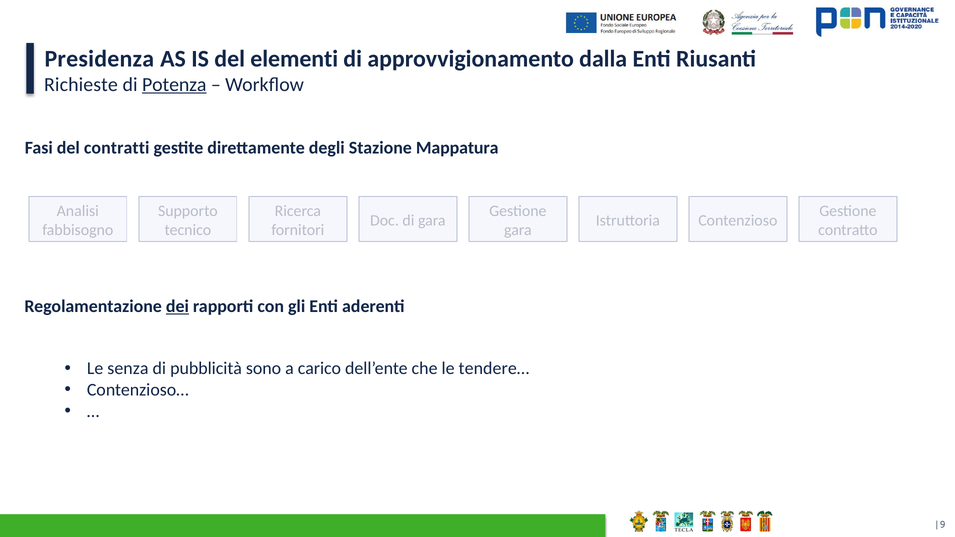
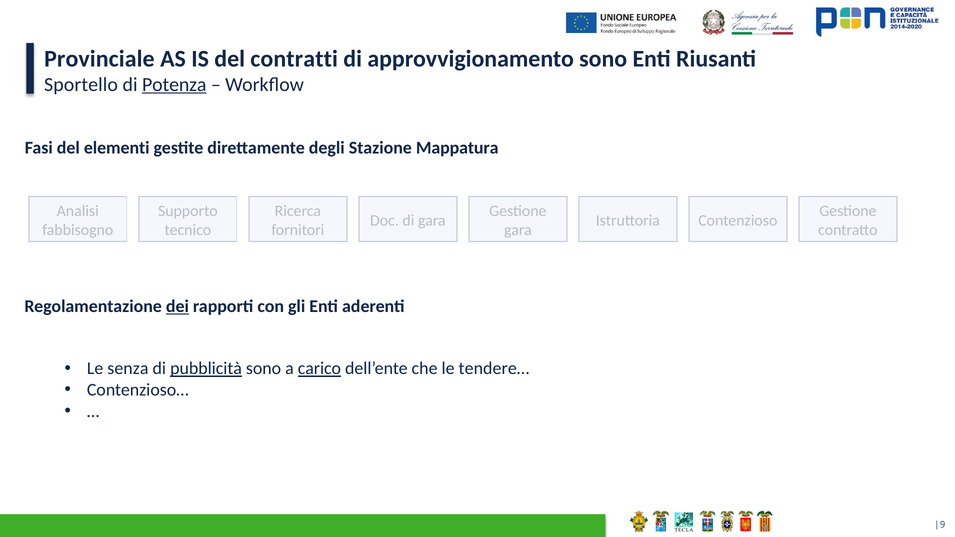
Presidenza: Presidenza -> Provinciale
elementi: elementi -> contratti
approvvigionamento dalla: dalla -> sono
Richieste: Richieste -> Sportello
contratti: contratti -> elementi
pubblicità underline: none -> present
carico underline: none -> present
